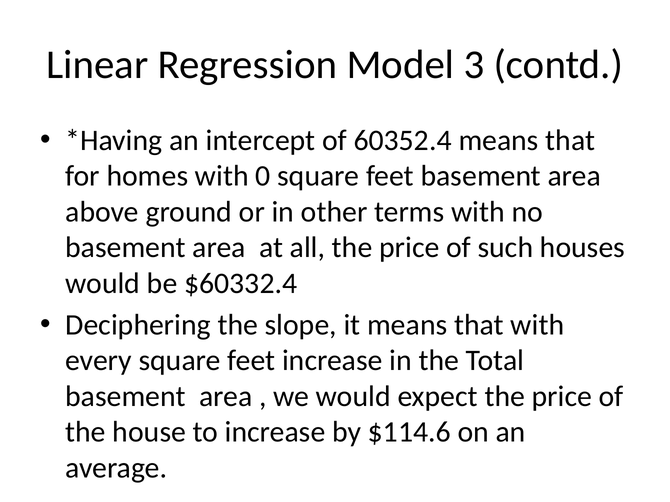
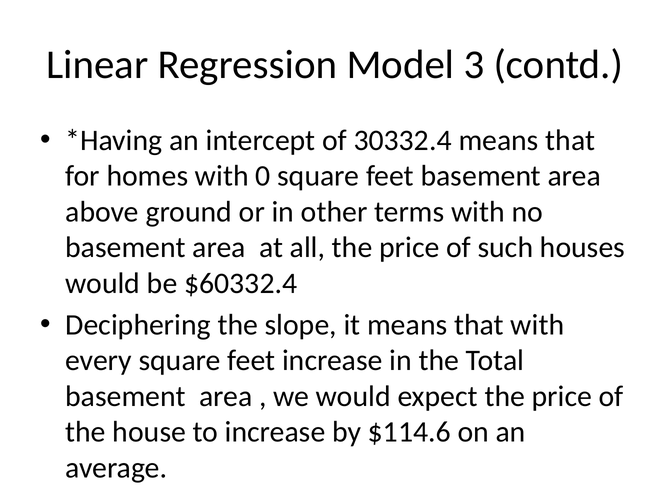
60352.4: 60352.4 -> 30332.4
